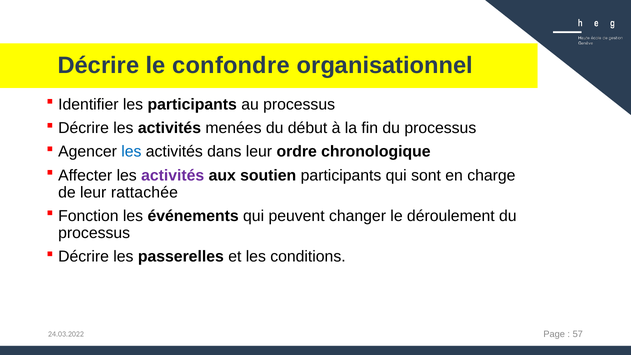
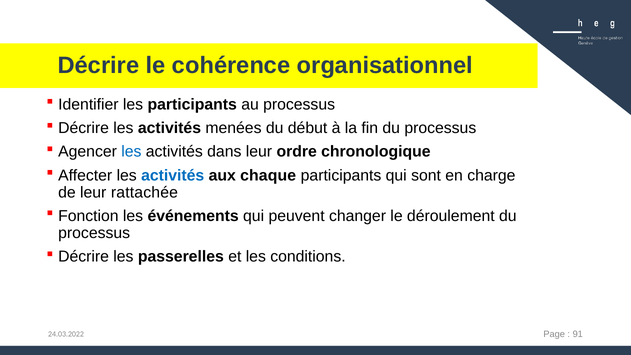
confondre: confondre -> cohérence
activités at (173, 175) colour: purple -> blue
soutien: soutien -> chaque
57: 57 -> 91
